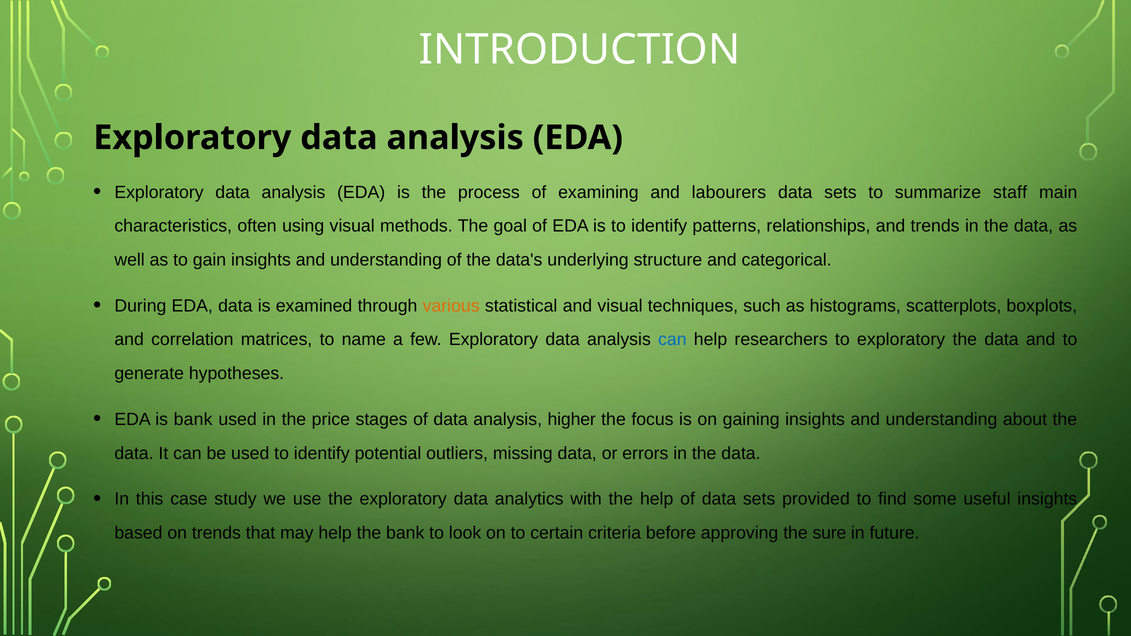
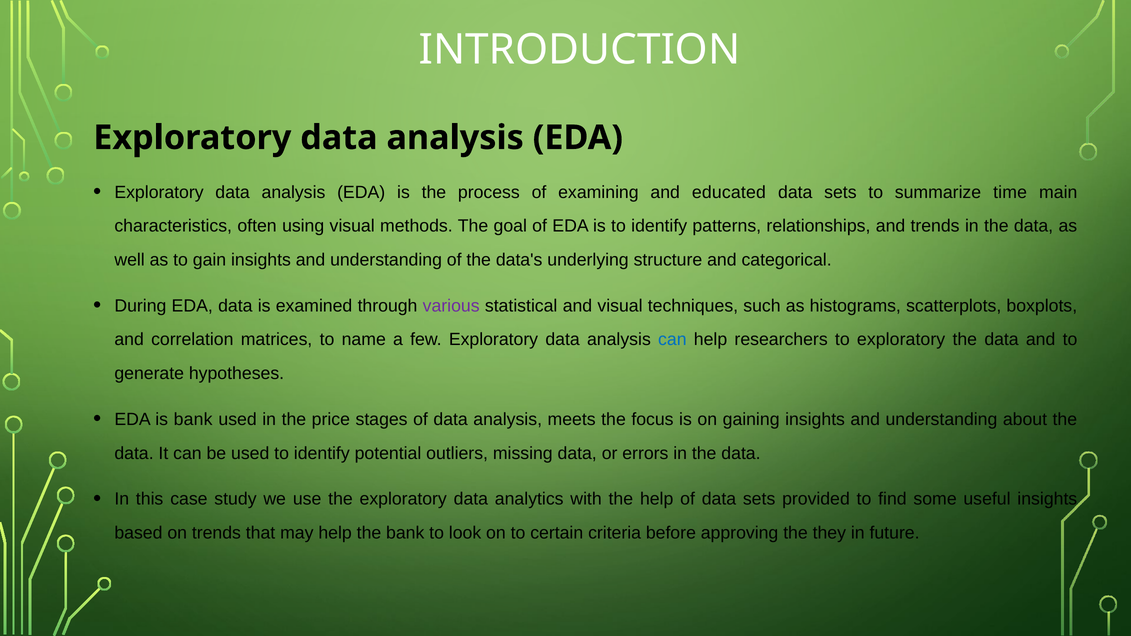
labourers: labourers -> educated
staff: staff -> time
various colour: orange -> purple
higher: higher -> meets
sure: sure -> they
